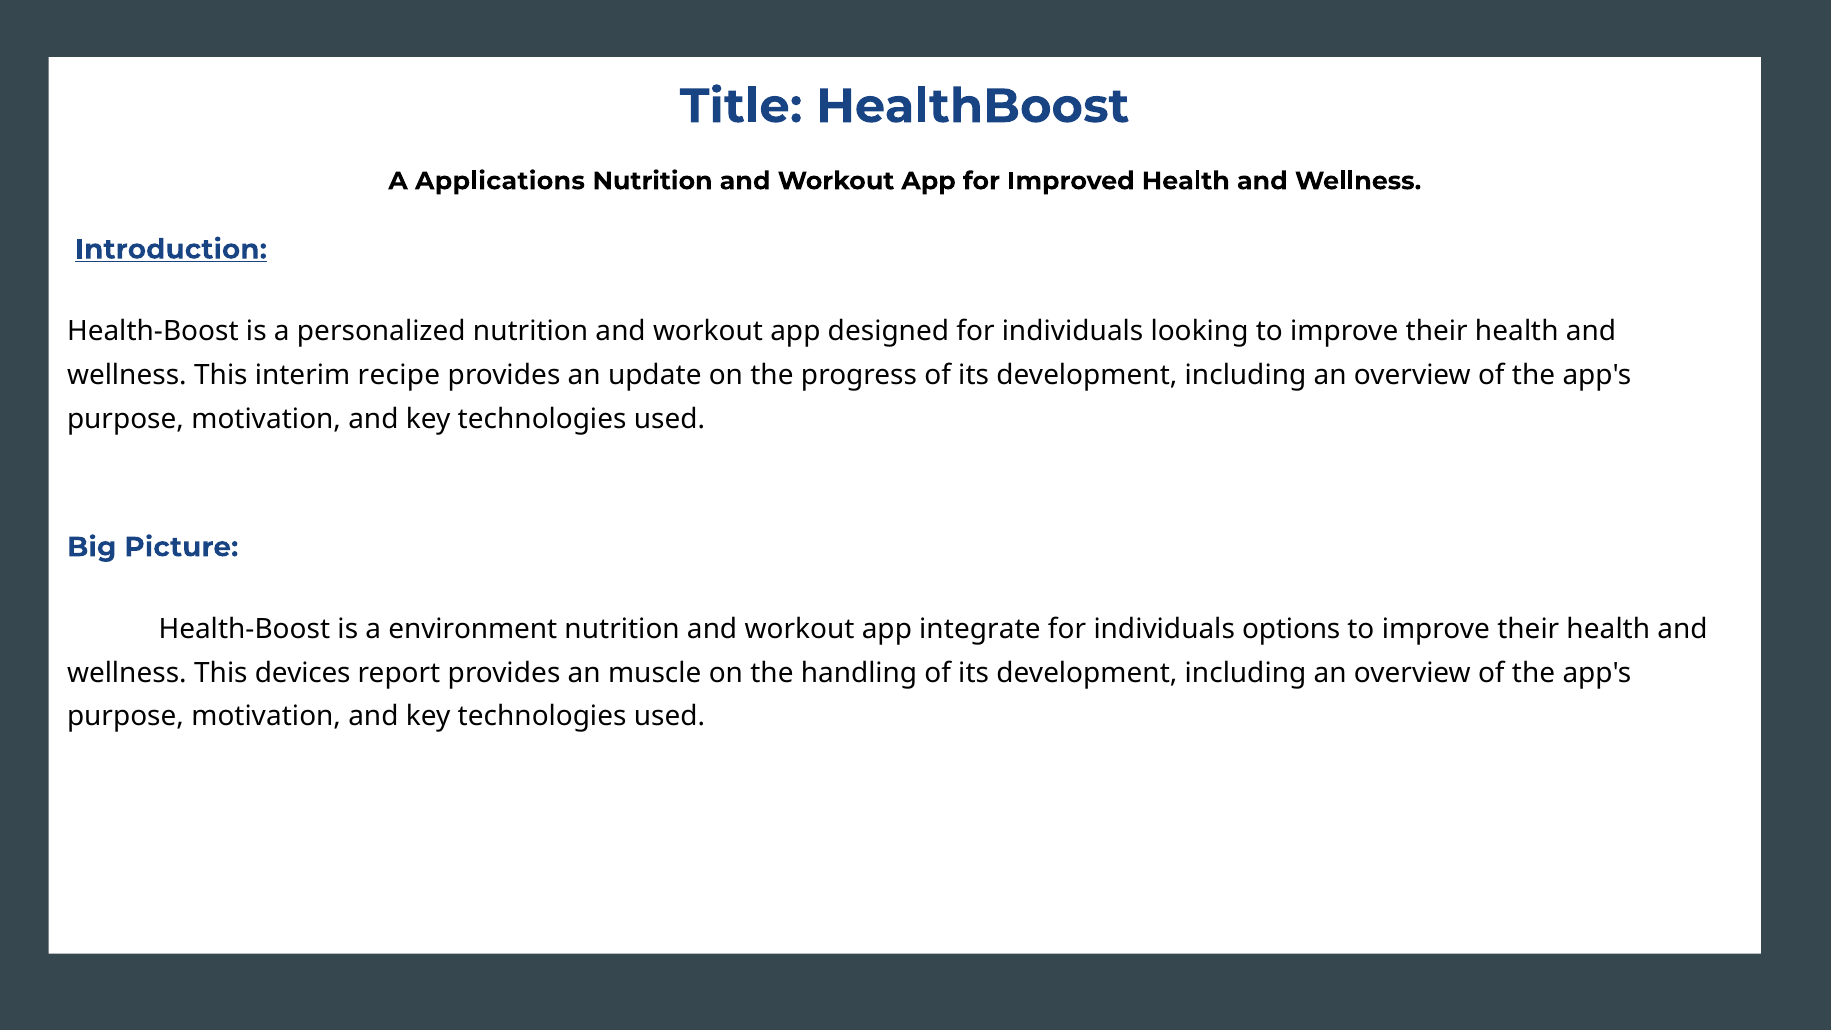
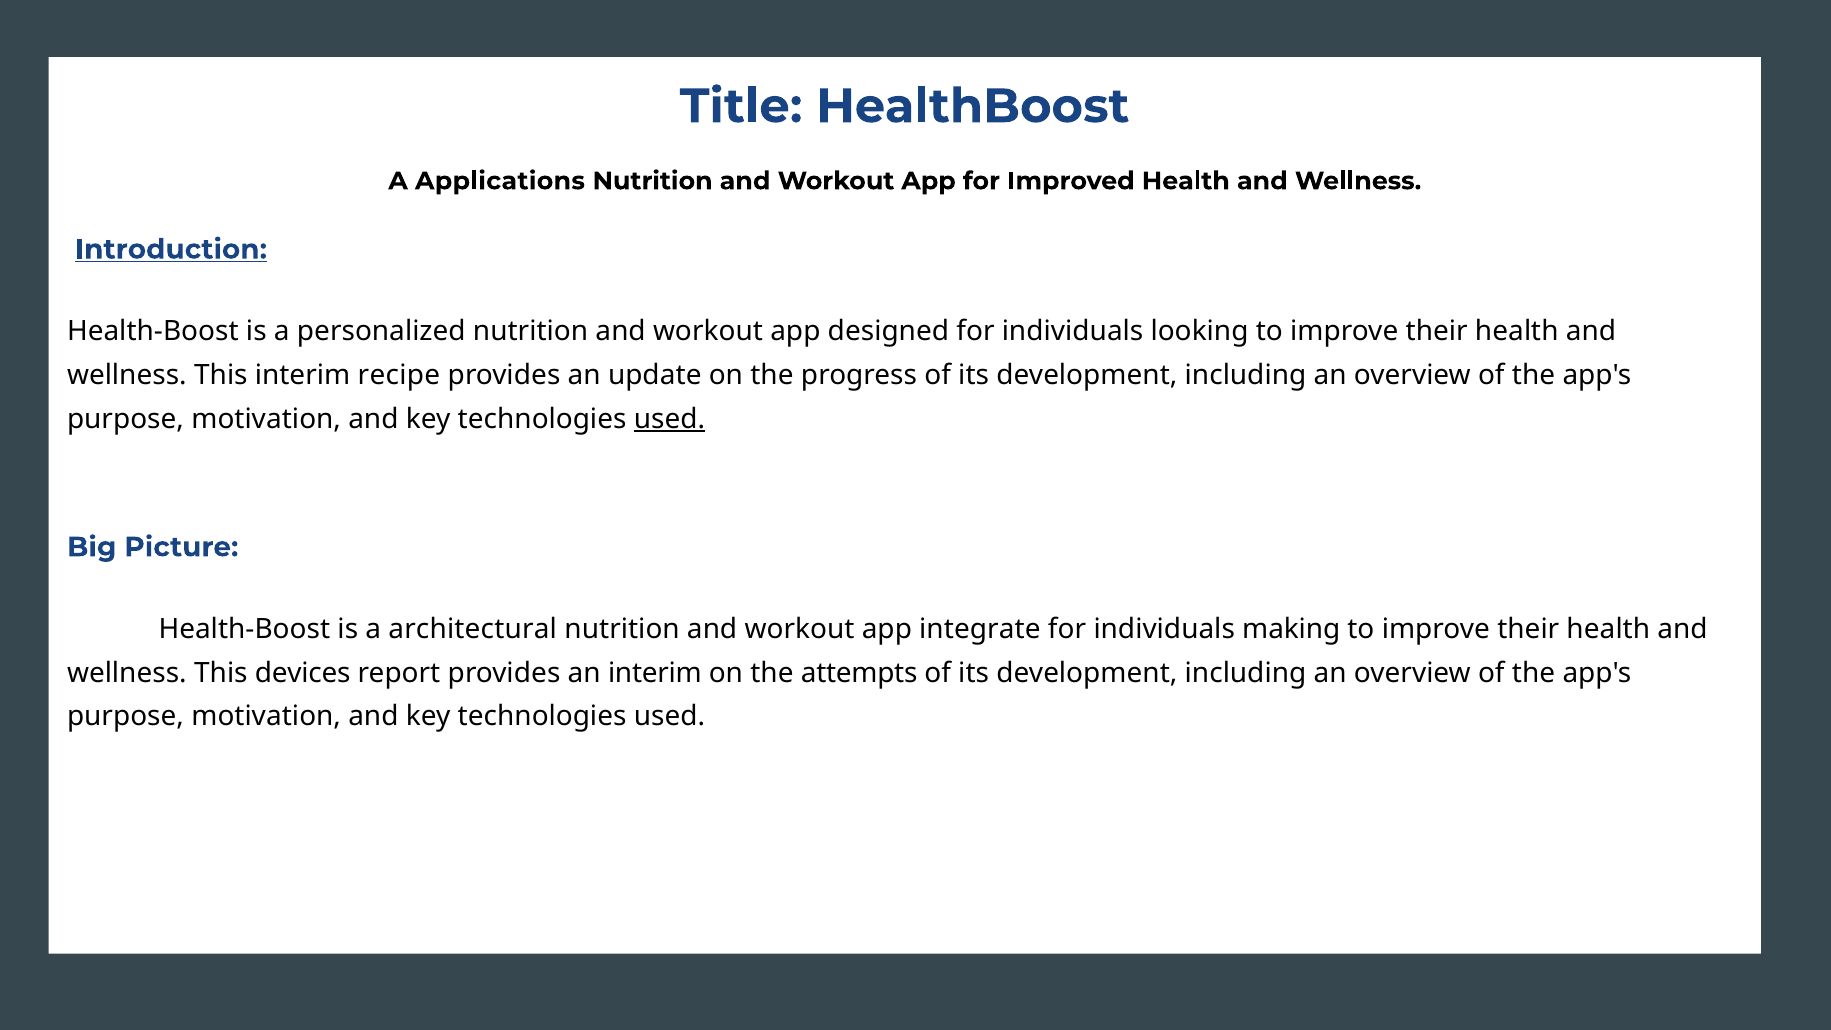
used at (669, 419) underline: none -> present
environment: environment -> architectural
options: options -> making
an muscle: muscle -> interim
handling: handling -> attempts
